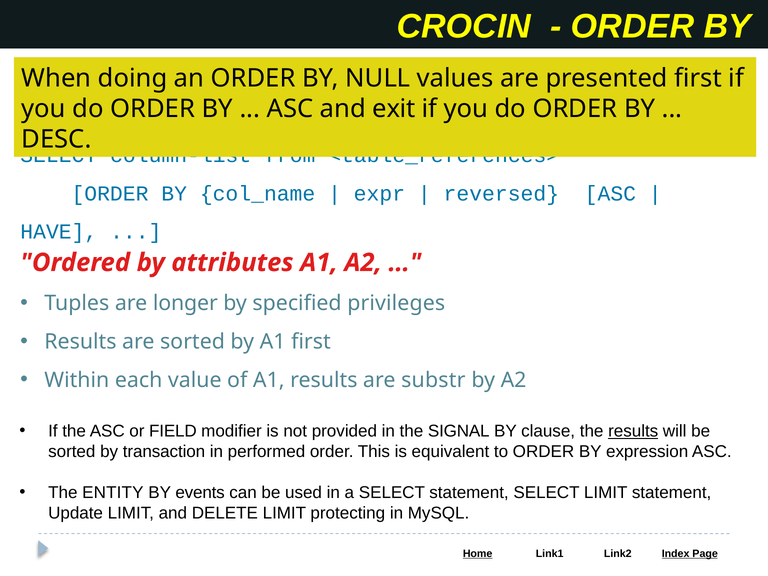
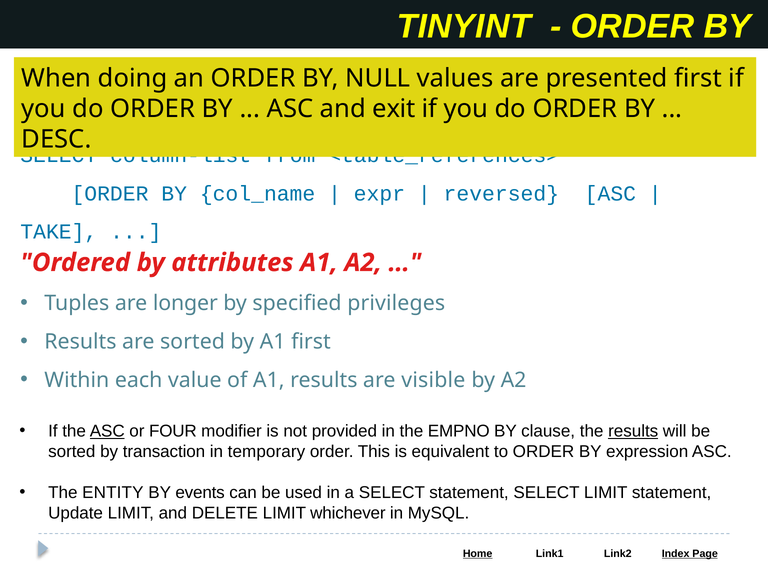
CROCIN: CROCIN -> TINYINT
HAVE: HAVE -> TAKE
substr: substr -> visible
ASC at (107, 431) underline: none -> present
FIELD: FIELD -> FOUR
SIGNAL: SIGNAL -> EMPNO
performed: performed -> temporary
protecting: protecting -> whichever
